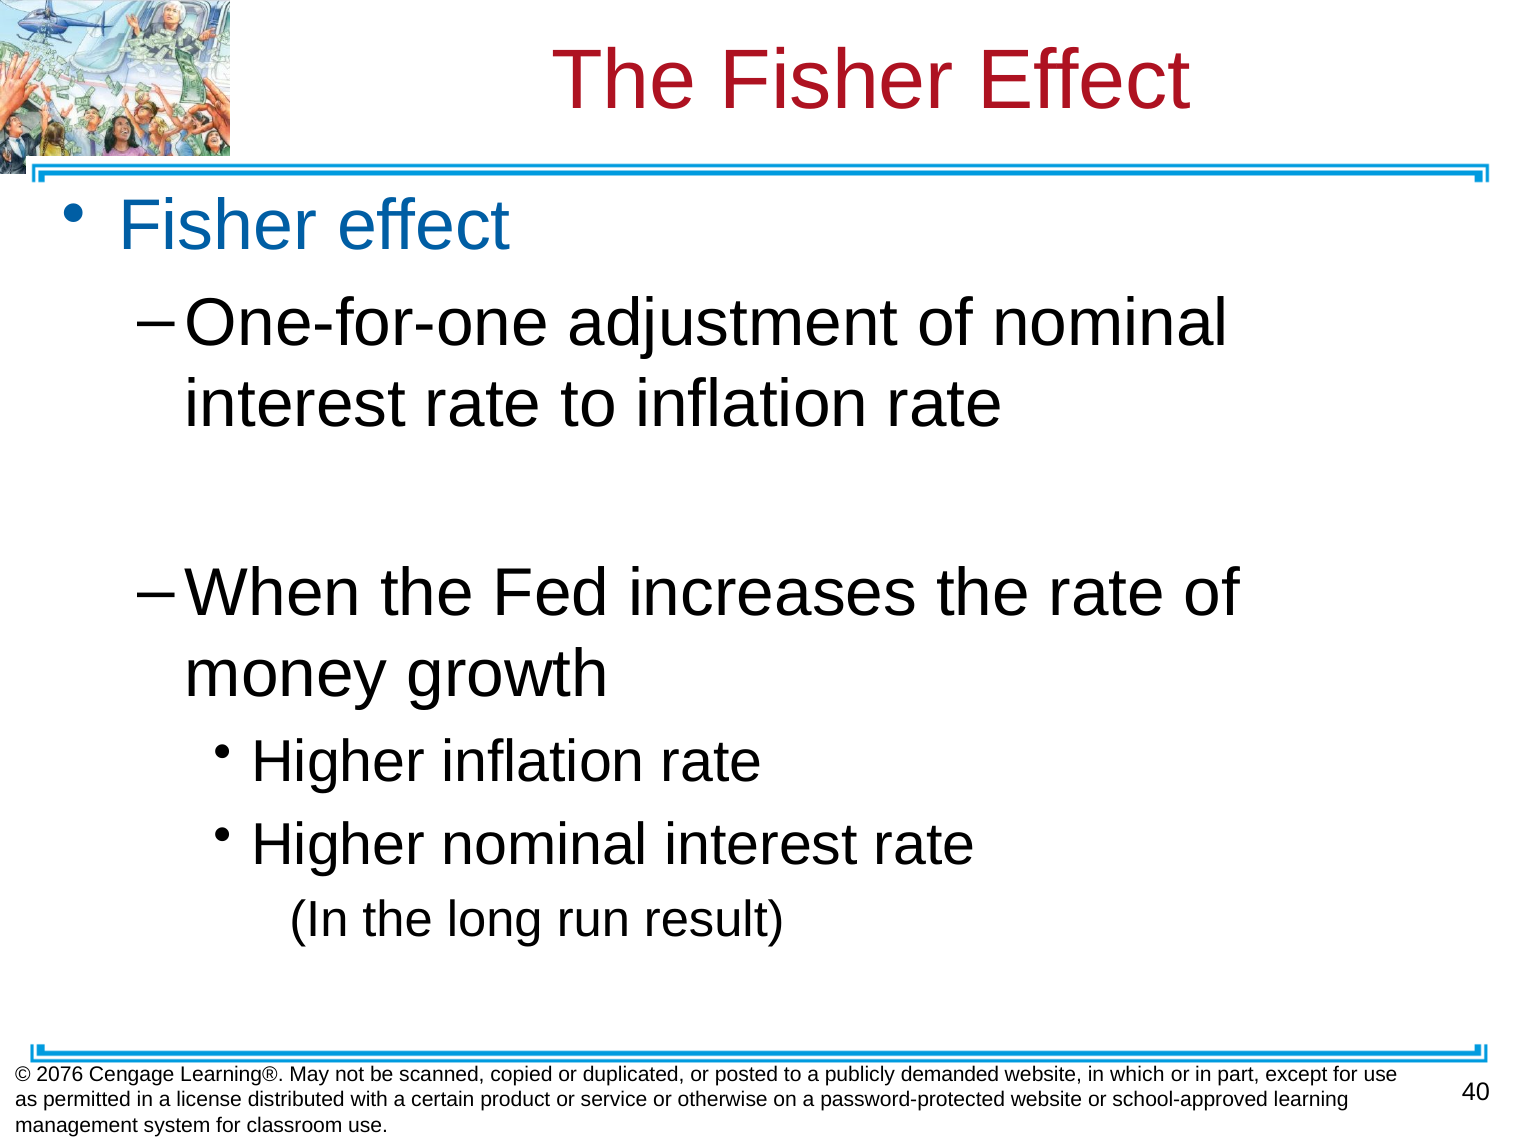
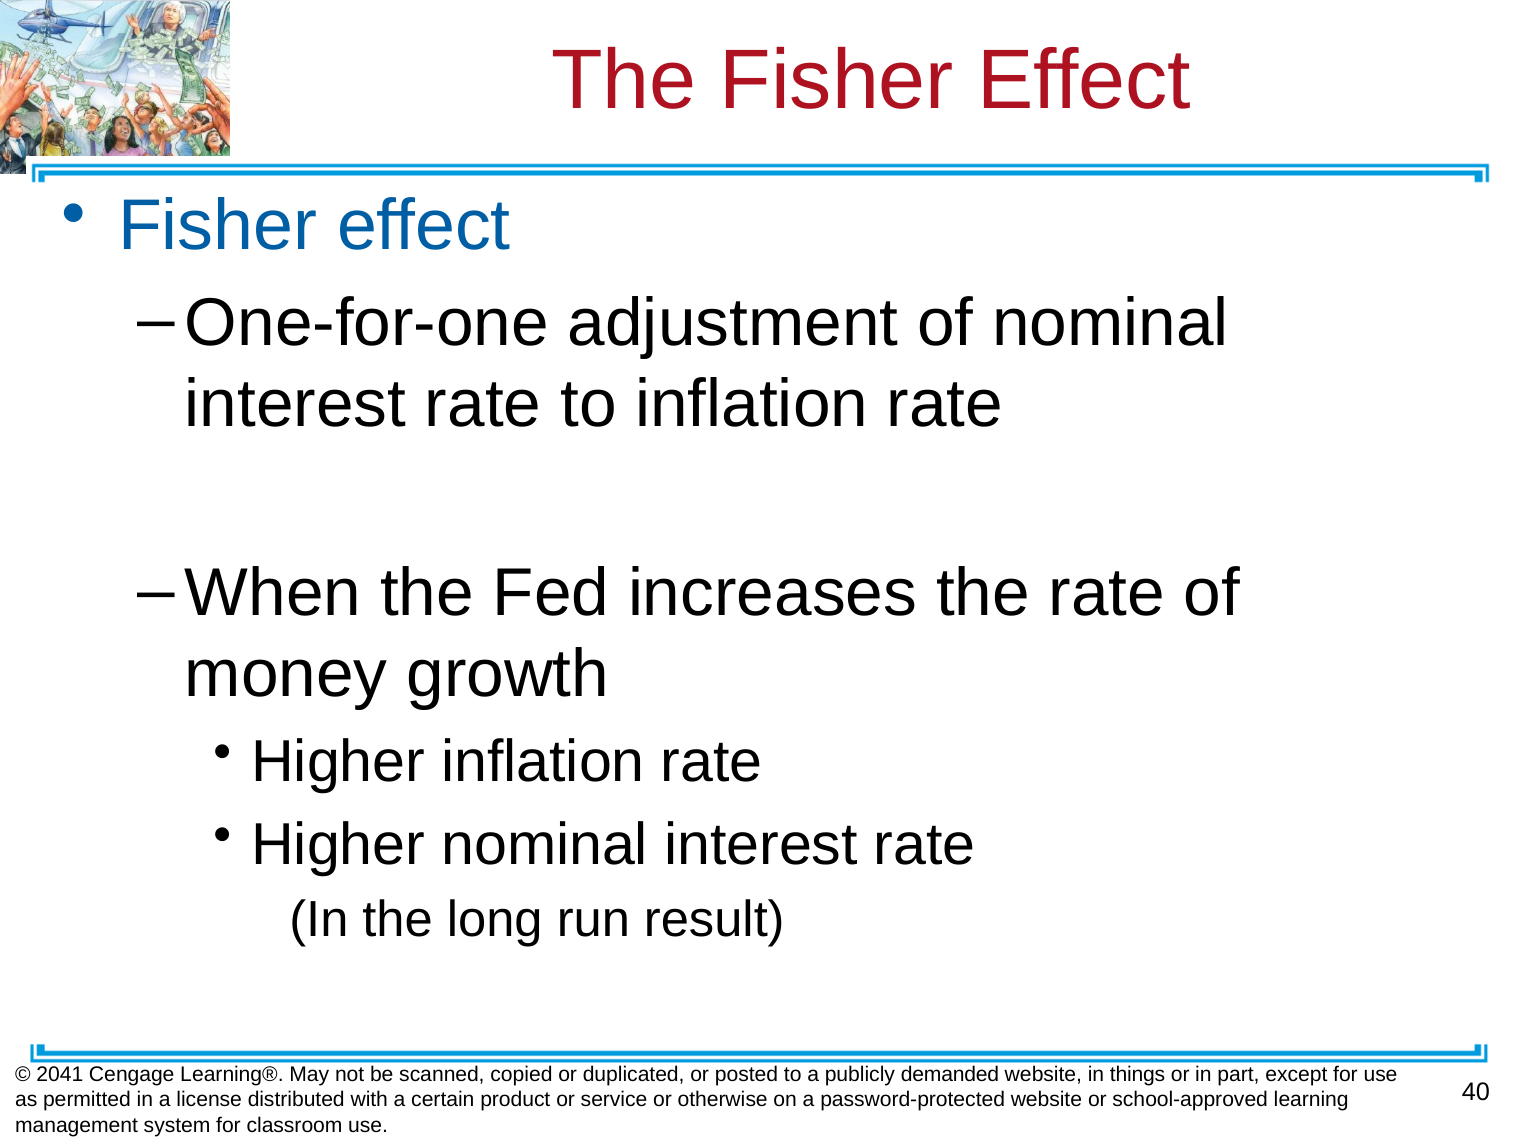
2076: 2076 -> 2041
which: which -> things
